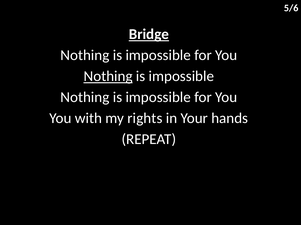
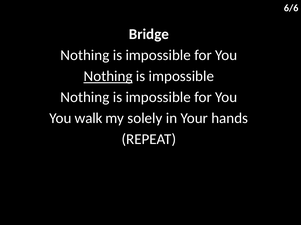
5/6: 5/6 -> 6/6
Bridge underline: present -> none
with: with -> walk
rights: rights -> solely
